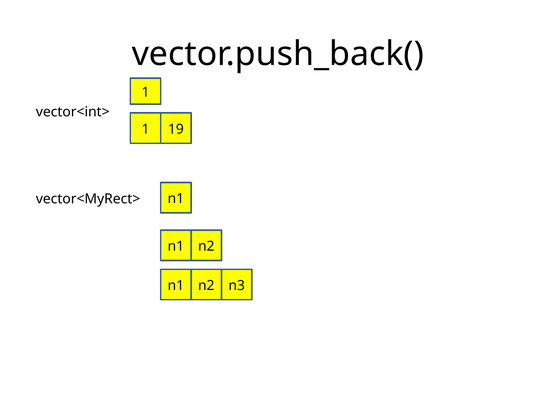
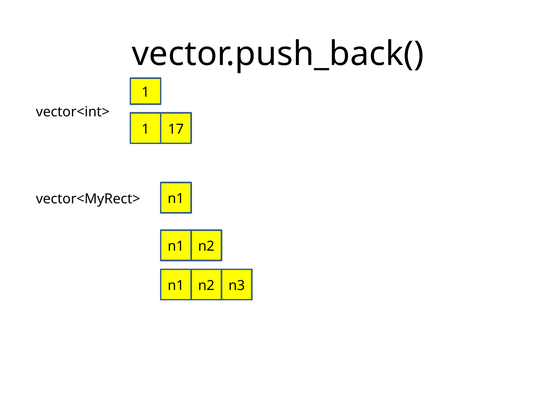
19: 19 -> 17
